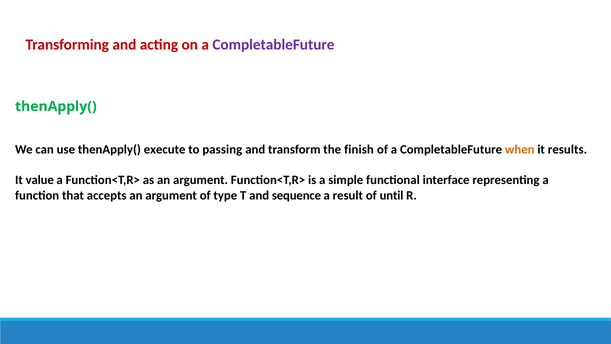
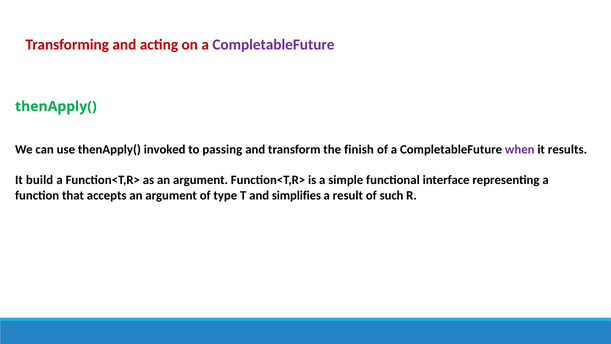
execute: execute -> invoked
when colour: orange -> purple
value: value -> build
sequence: sequence -> simplifies
until: until -> such
